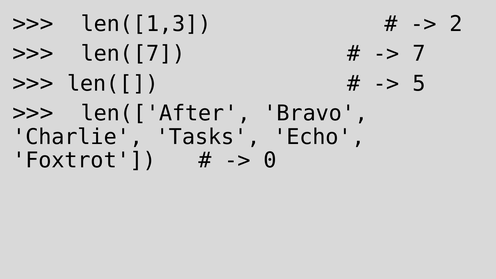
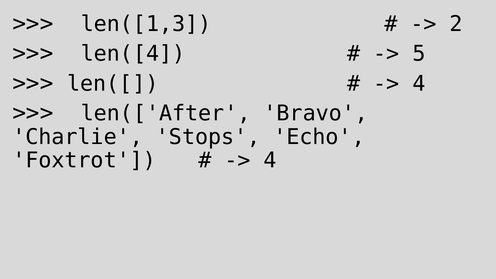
len([7: len([7 -> len([4
7: 7 -> 5
5 at (419, 84): 5 -> 4
Tasks: Tasks -> Stops
0 at (270, 160): 0 -> 4
